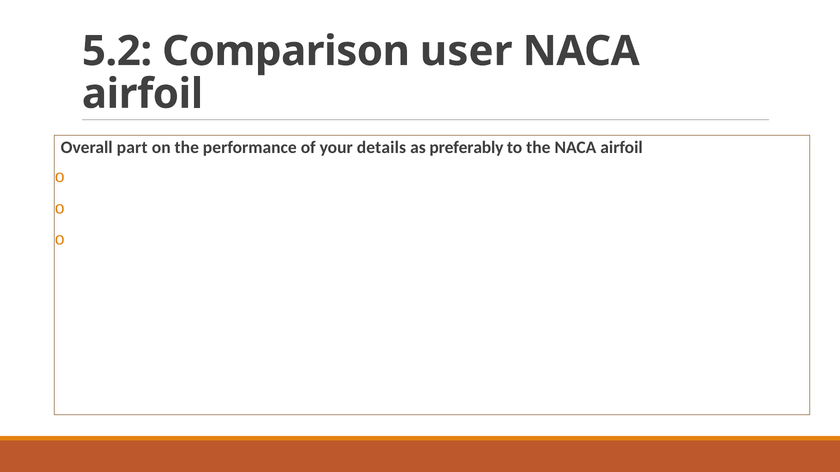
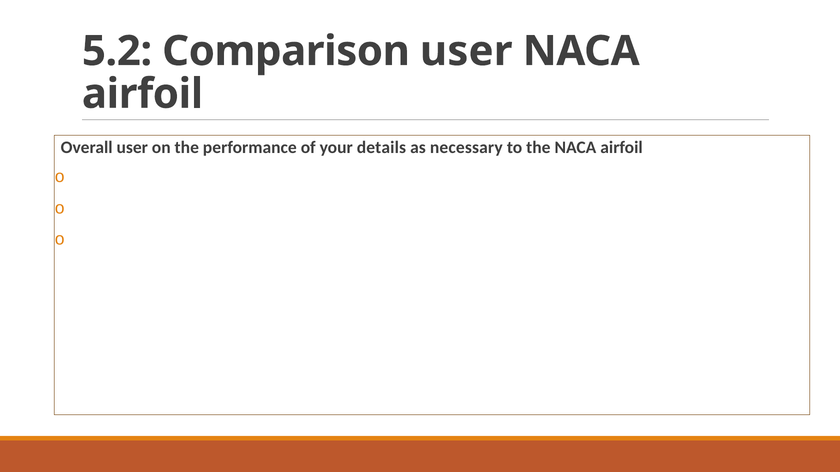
Overall part: part -> user
preferably: preferably -> necessary
